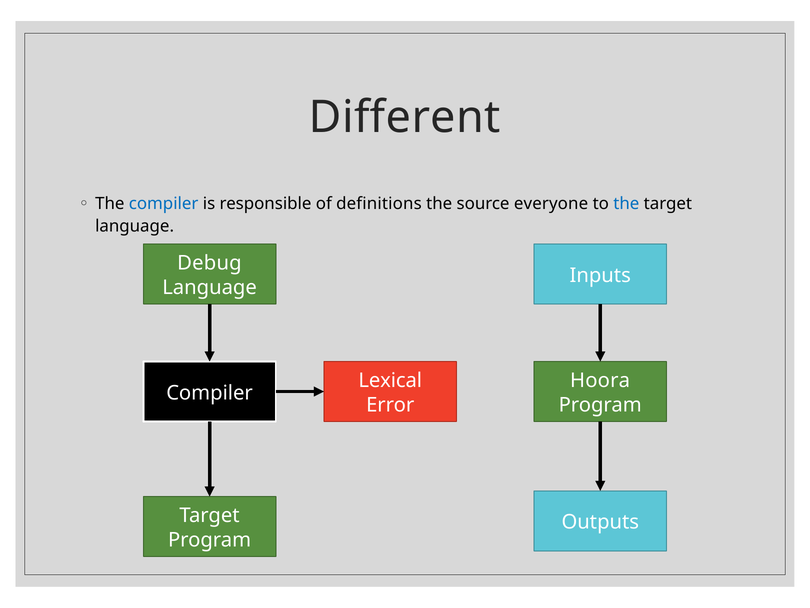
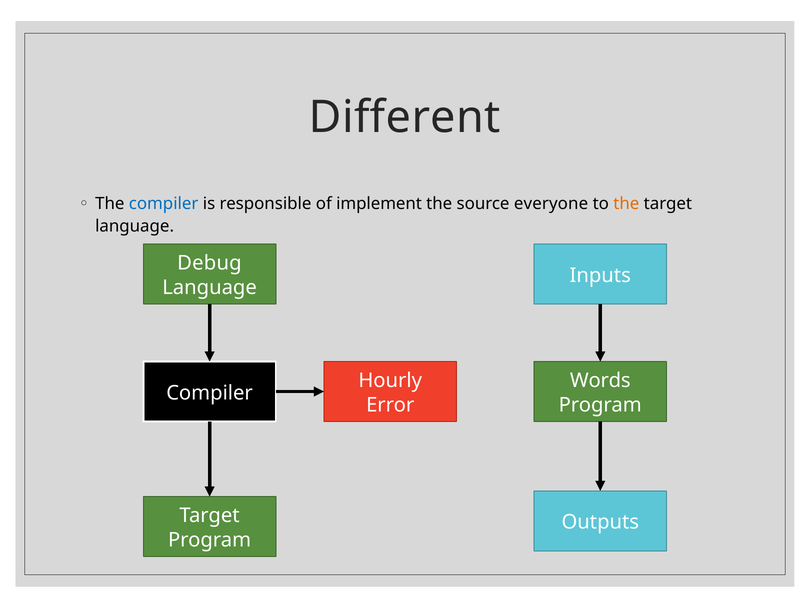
definitions: definitions -> implement
the at (626, 204) colour: blue -> orange
Lexical: Lexical -> Hourly
Hoora: Hoora -> Words
